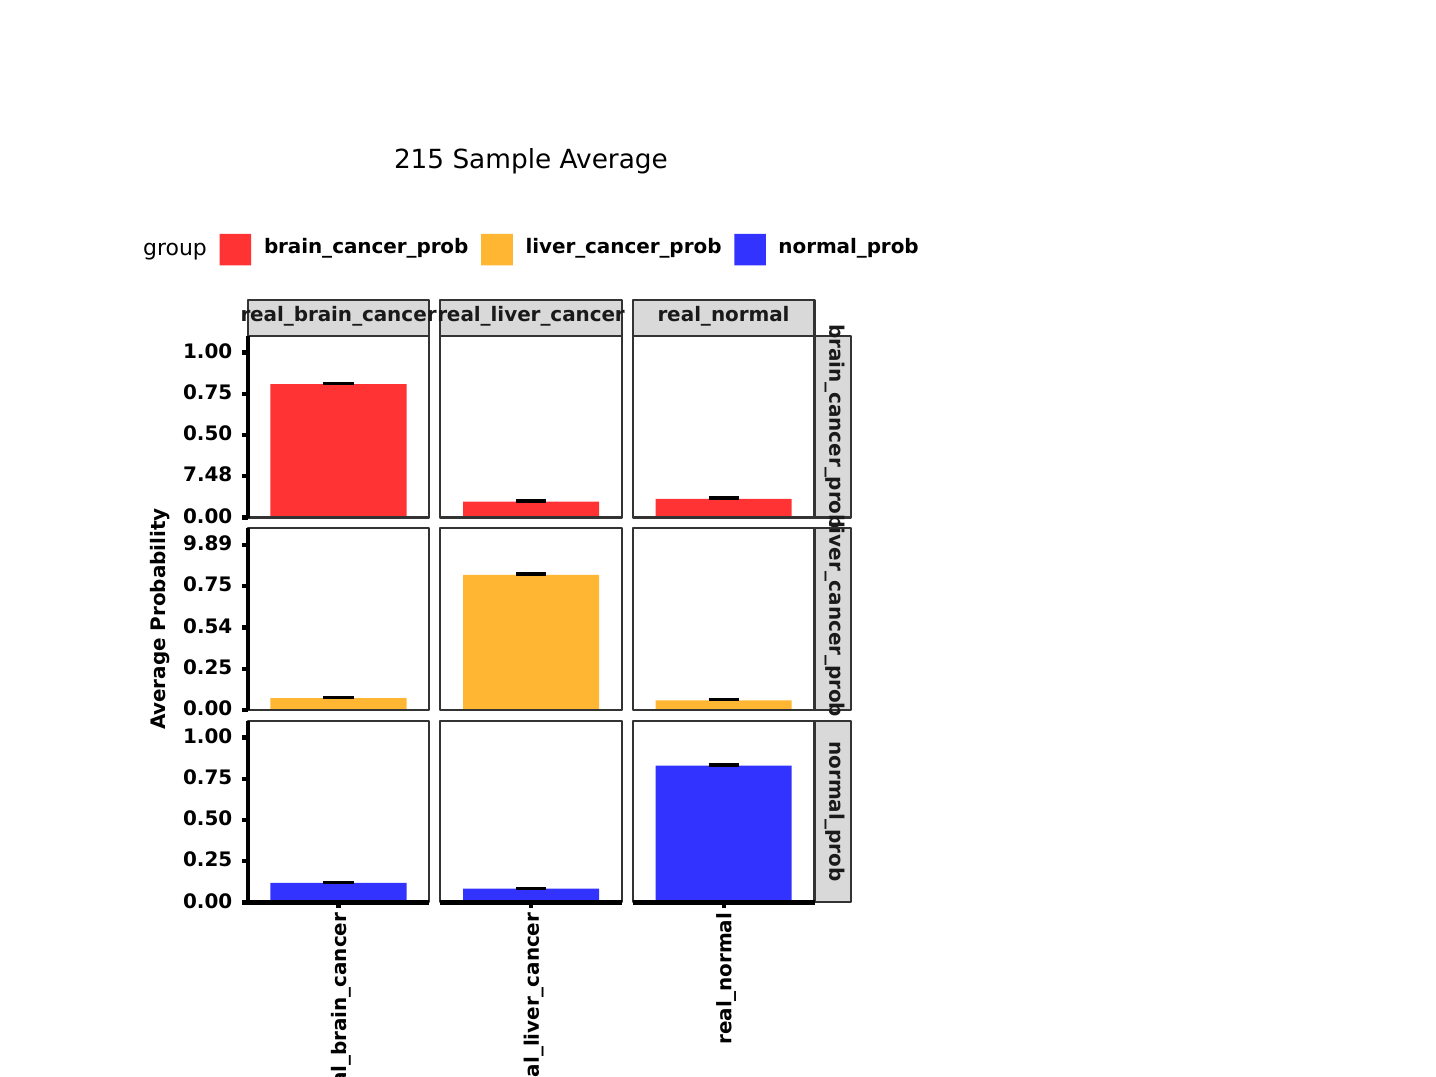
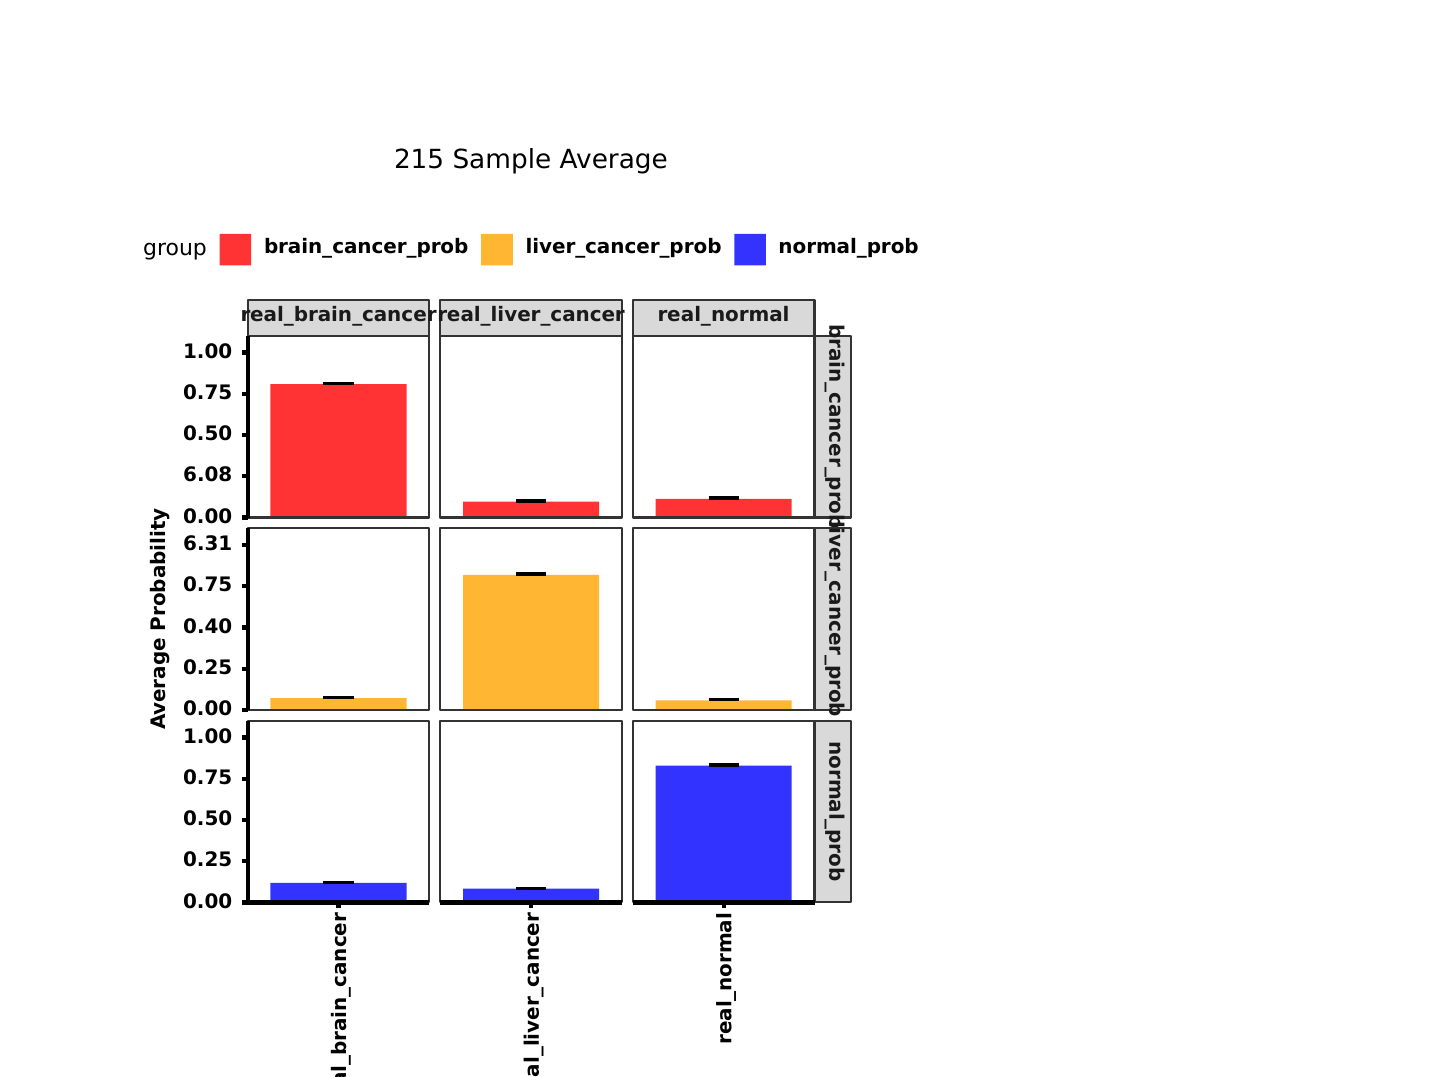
7.48: 7.48 -> 6.08
9.89: 9.89 -> 6.31
0.54: 0.54 -> 0.40
